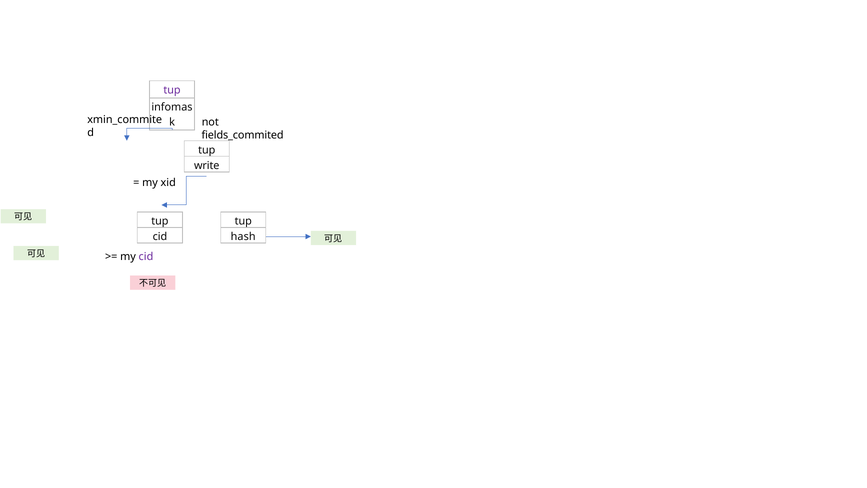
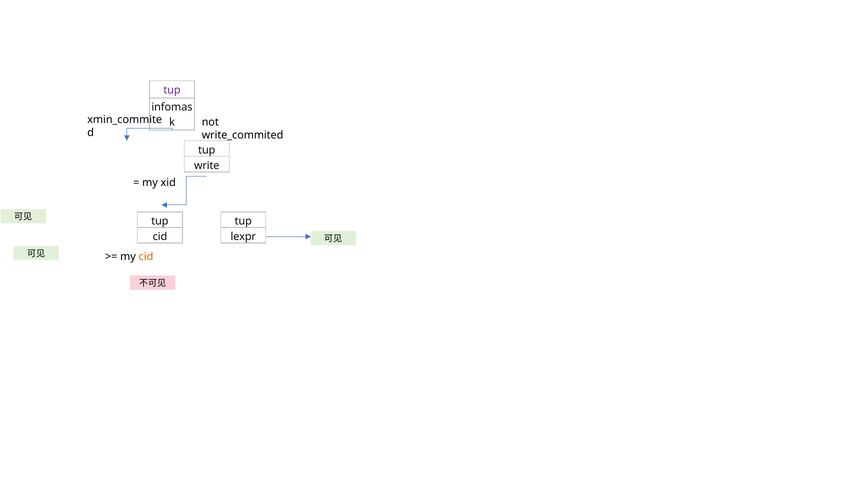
fields_commited: fields_commited -> write_commited
hash: hash -> lexpr
cid at (146, 256) colour: purple -> orange
